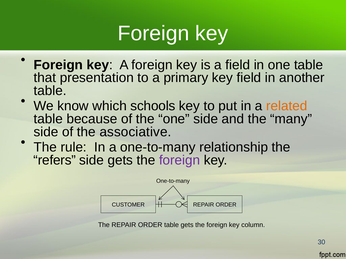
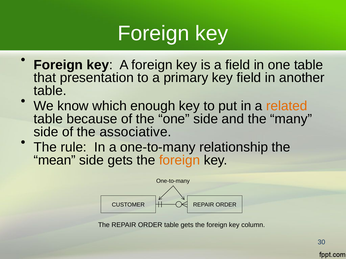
schools: schools -> enough
refers: refers -> mean
foreign at (180, 160) colour: purple -> orange
